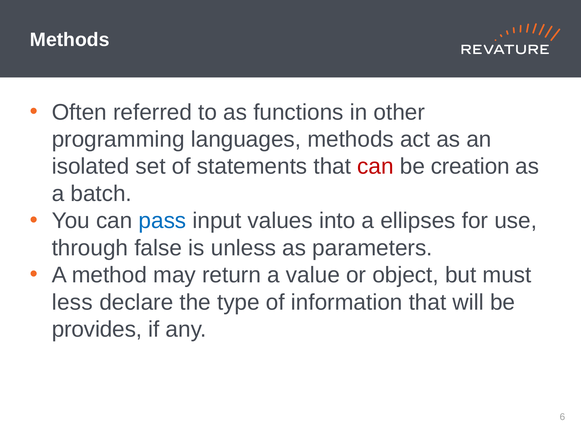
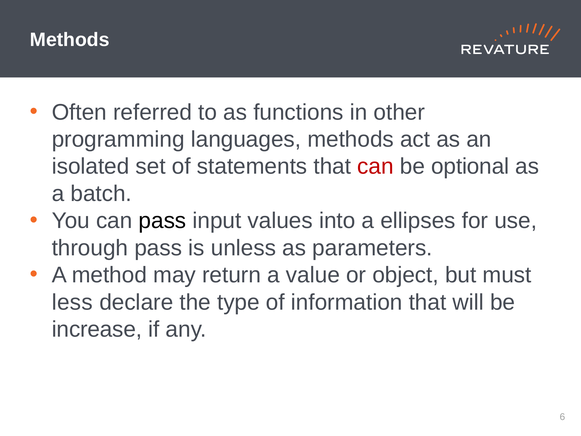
creation: creation -> optional
pass at (162, 221) colour: blue -> black
through false: false -> pass
provides: provides -> increase
